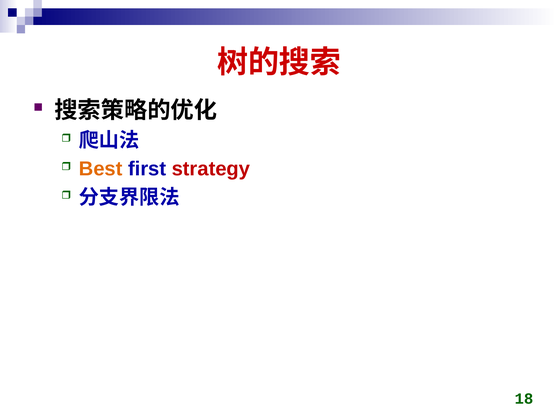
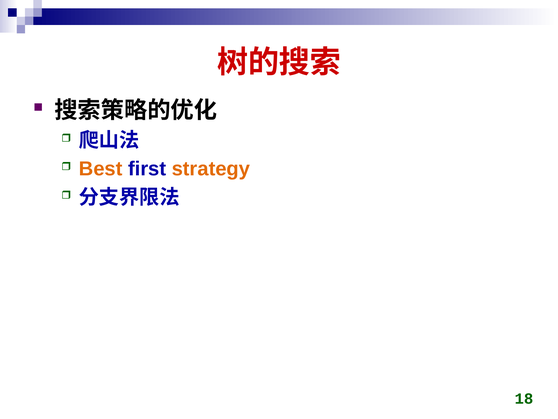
strategy colour: red -> orange
